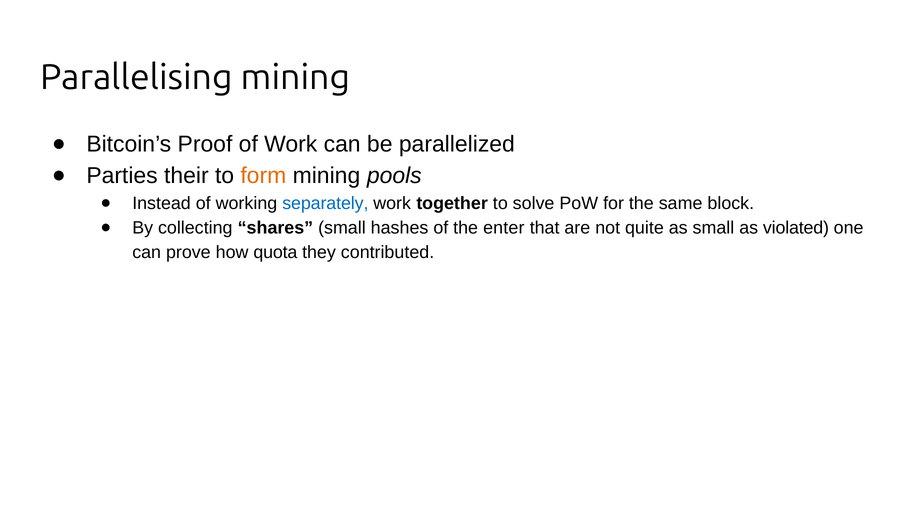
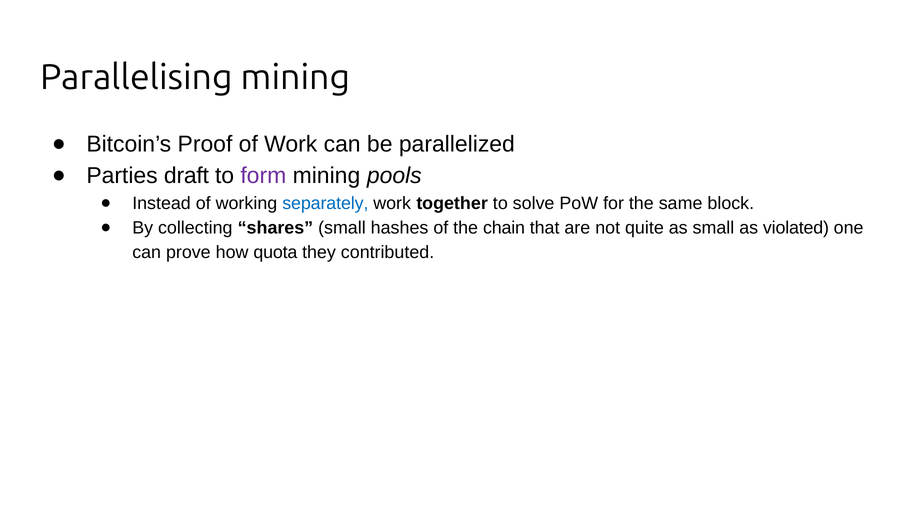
their: their -> draft
form colour: orange -> purple
enter: enter -> chain
